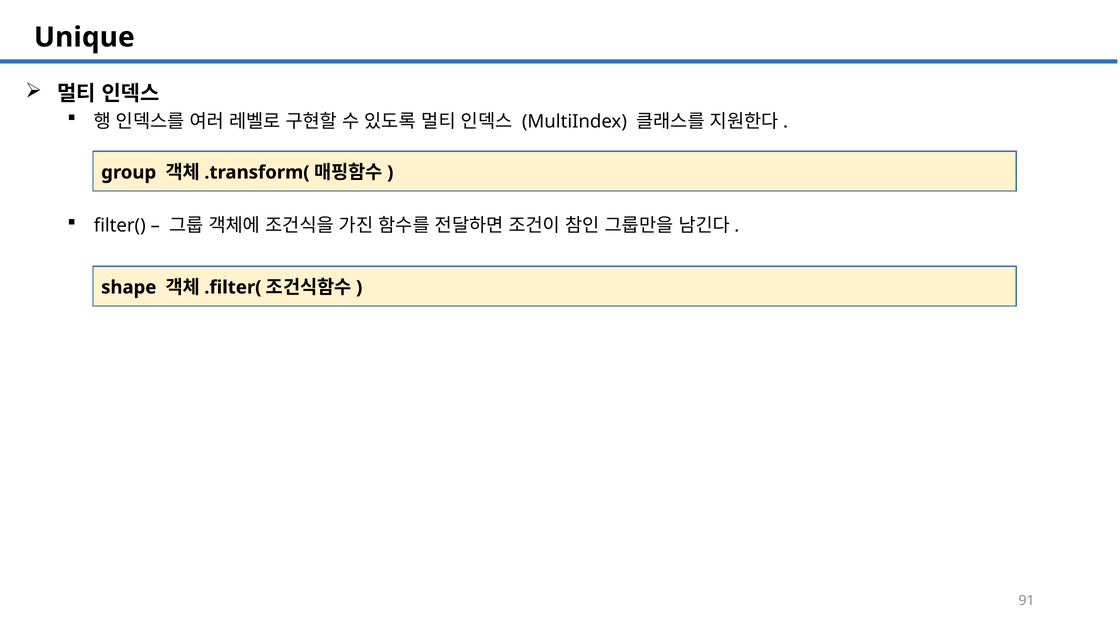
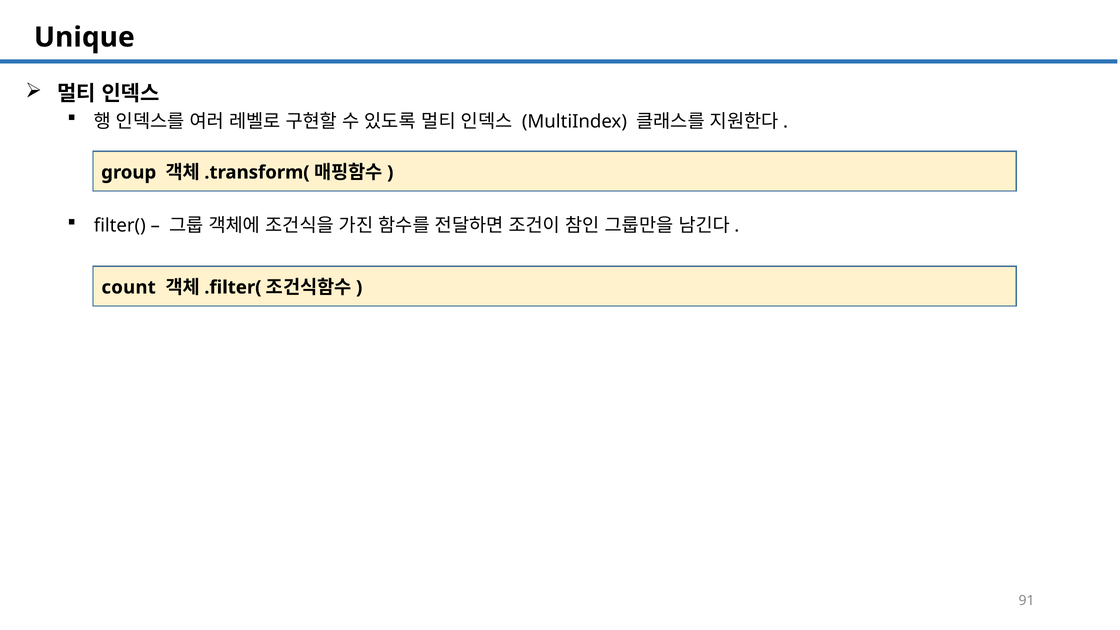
shape: shape -> count
